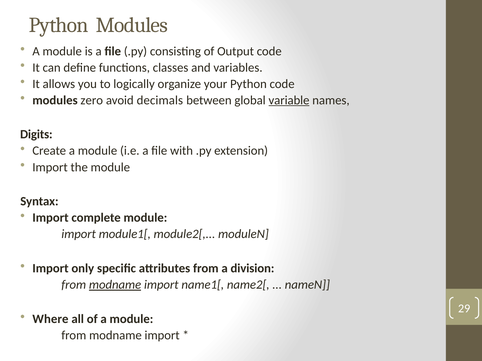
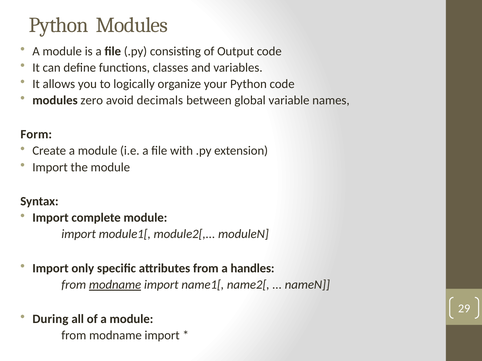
variable underline: present -> none
Digits: Digits -> Form
division: division -> handles
Where: Where -> During
